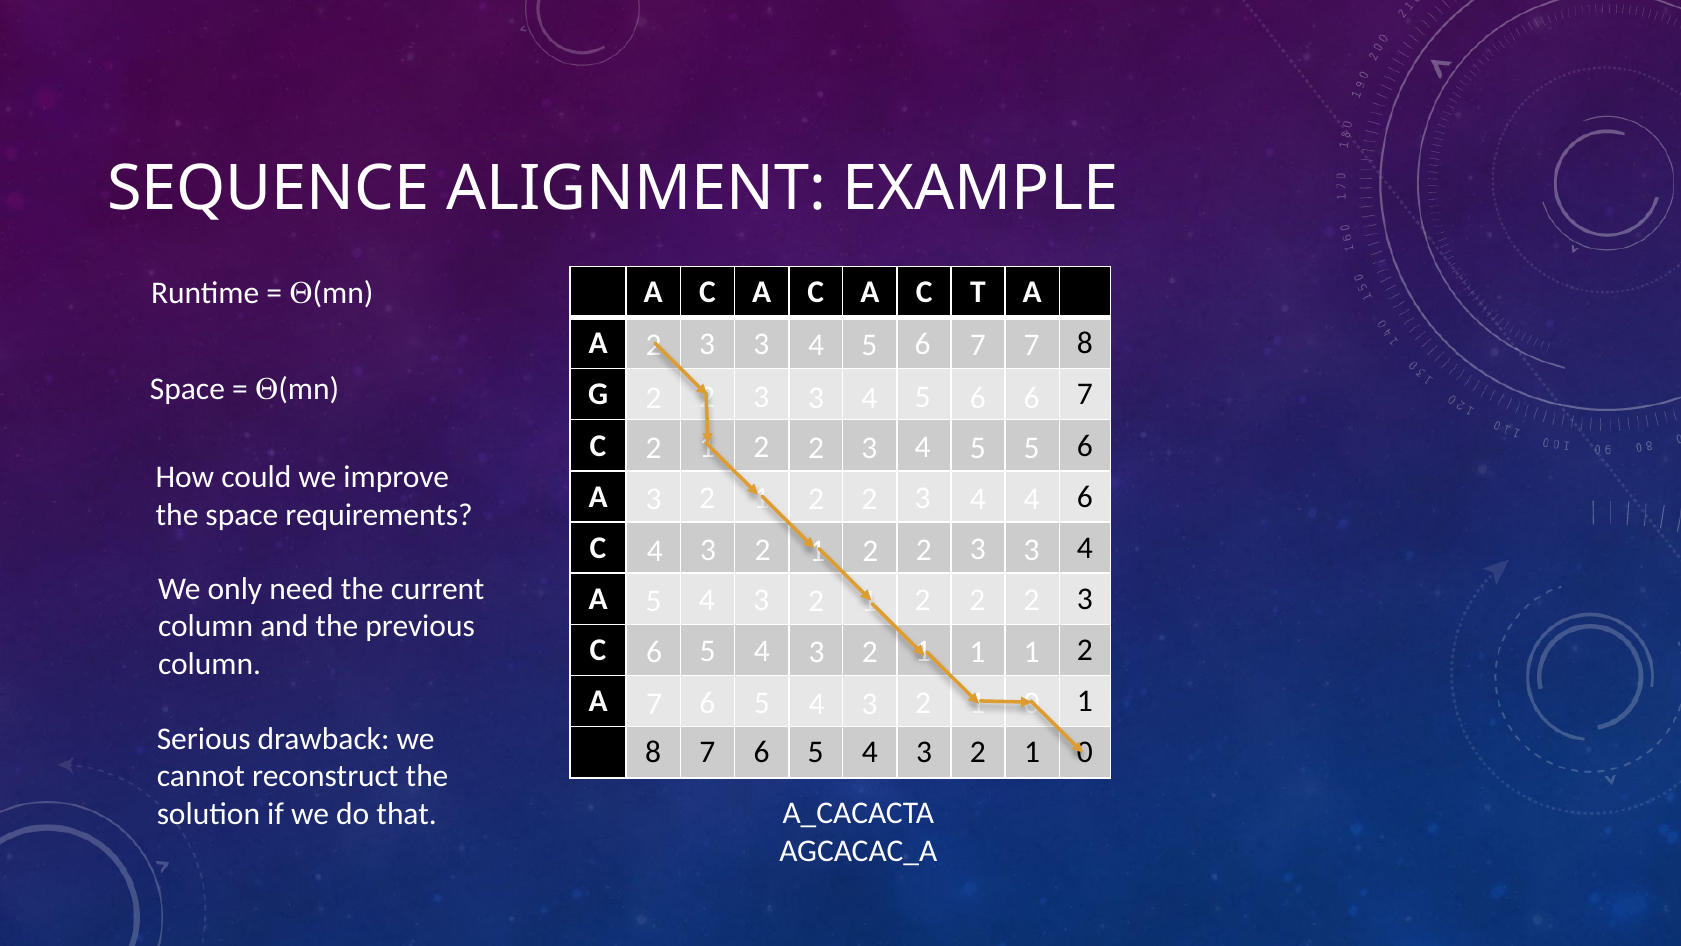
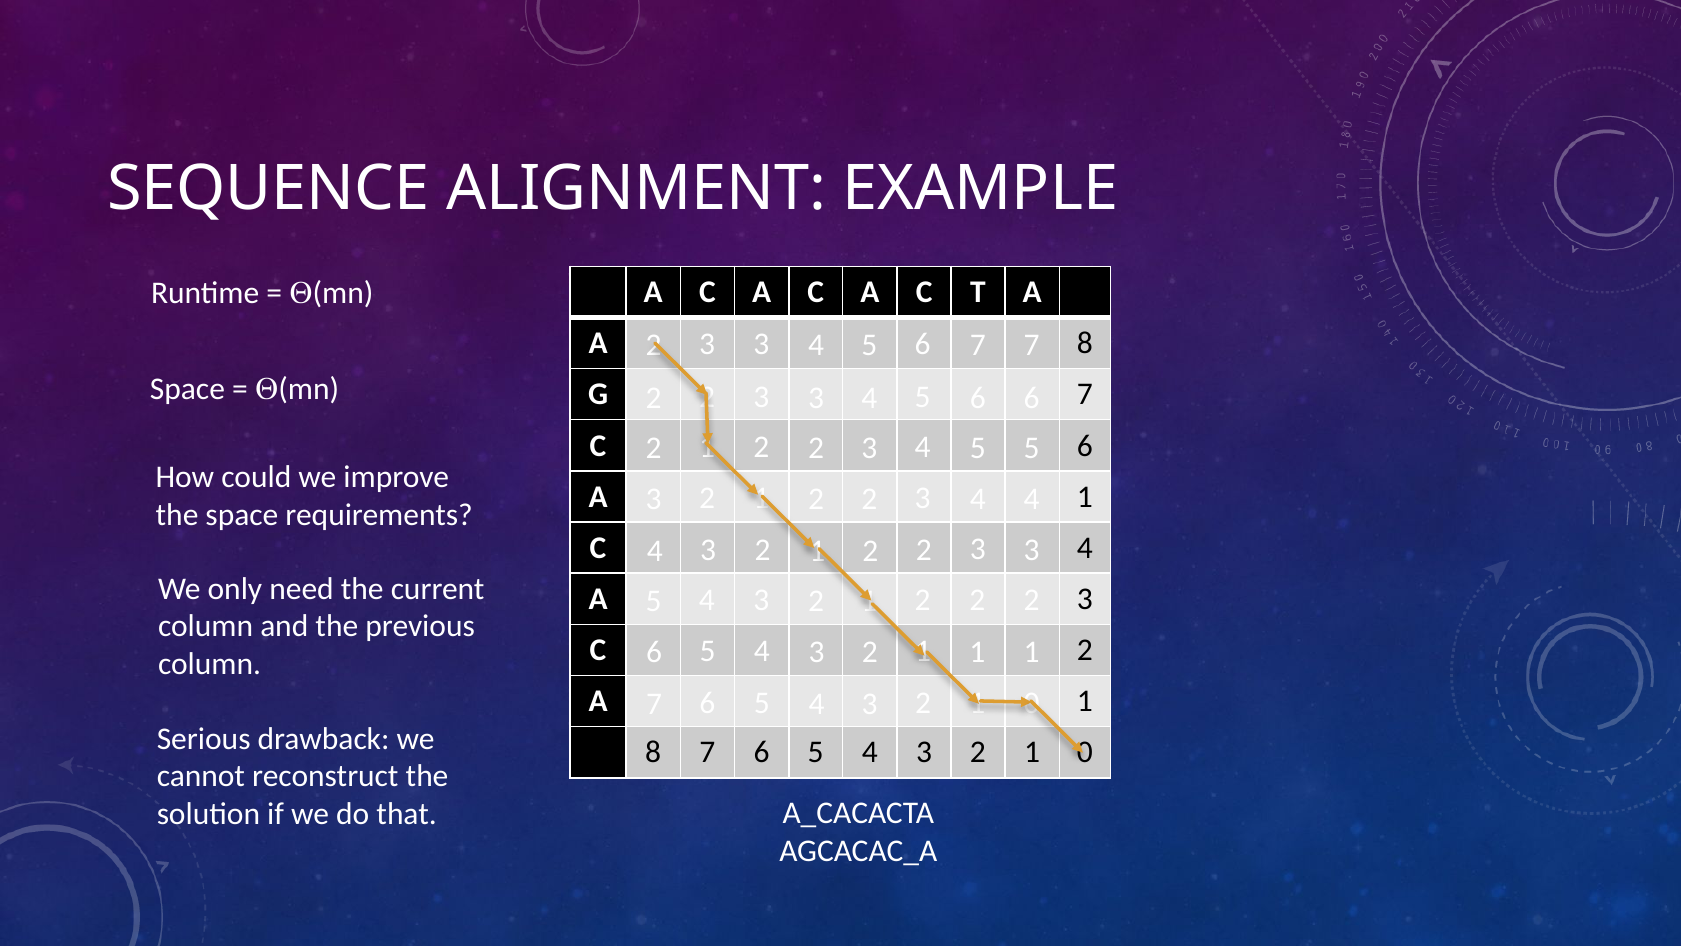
6 at (1085, 497): 6 -> 1
